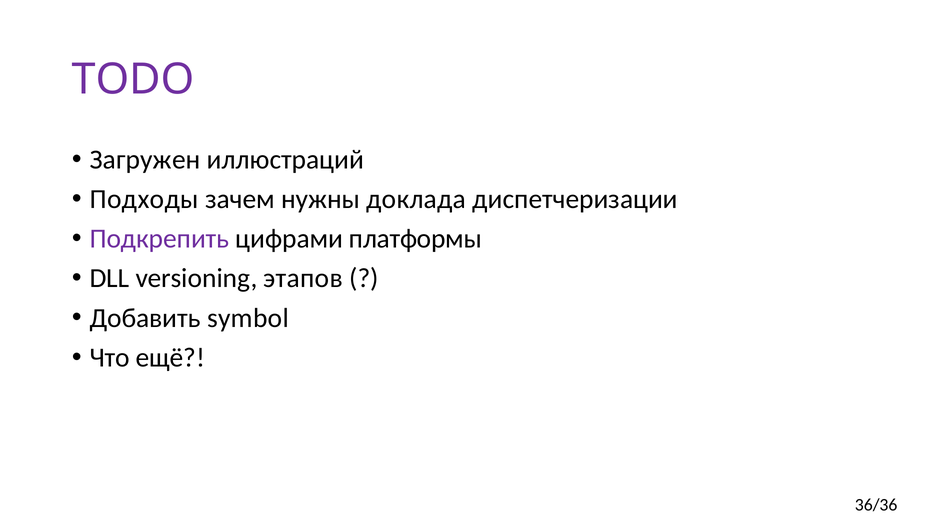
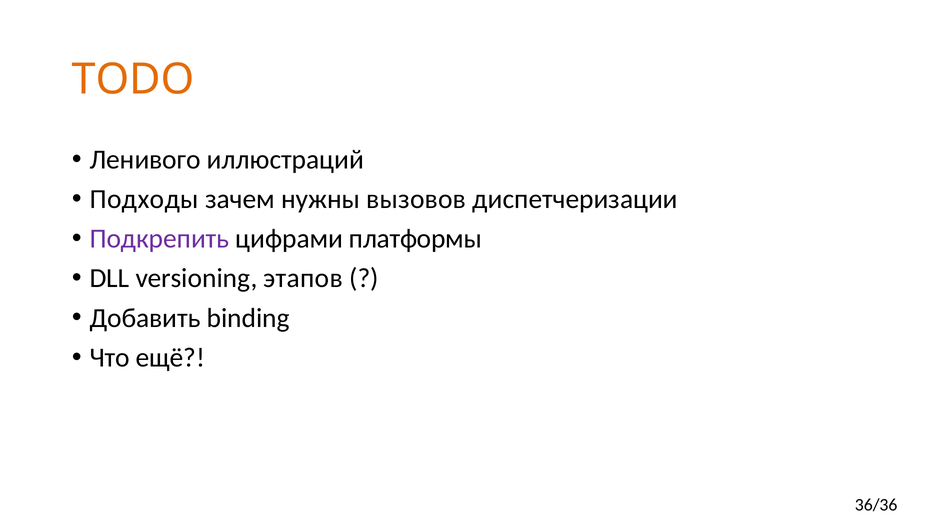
TODO colour: purple -> orange
Загружен: Загружен -> Ленивого
доклада: доклада -> вызовов
symbol: symbol -> binding
